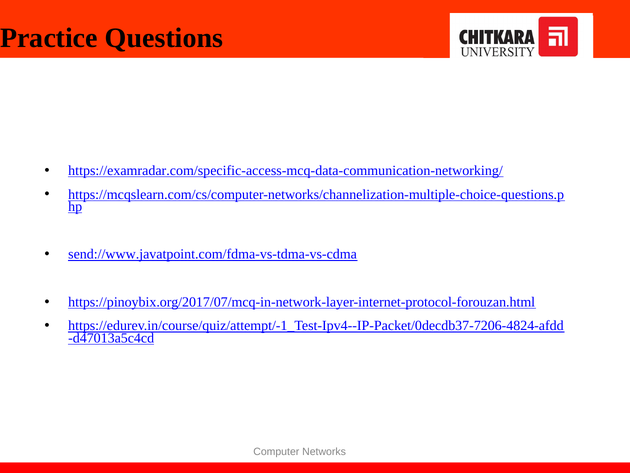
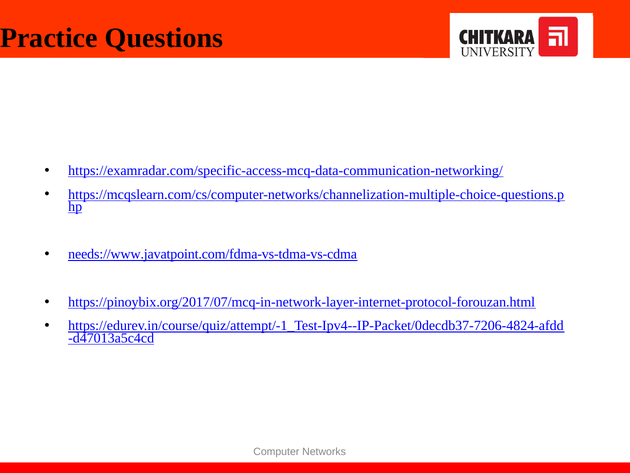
send://www.javatpoint.com/fdma-vs-tdma-vs-cdma: send://www.javatpoint.com/fdma-vs-tdma-vs-cdma -> needs://www.javatpoint.com/fdma-vs-tdma-vs-cdma
